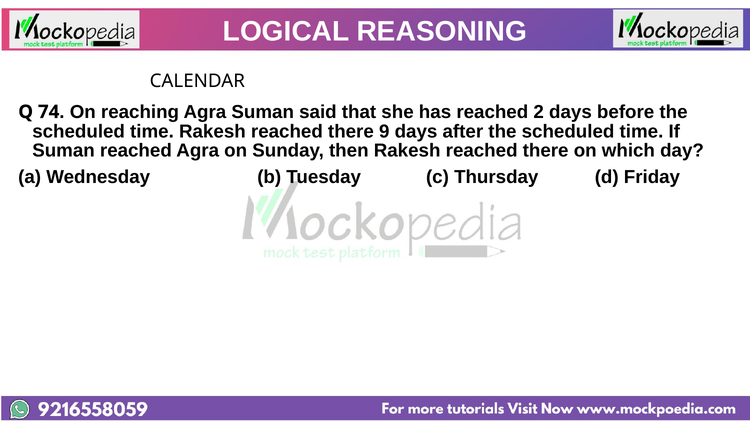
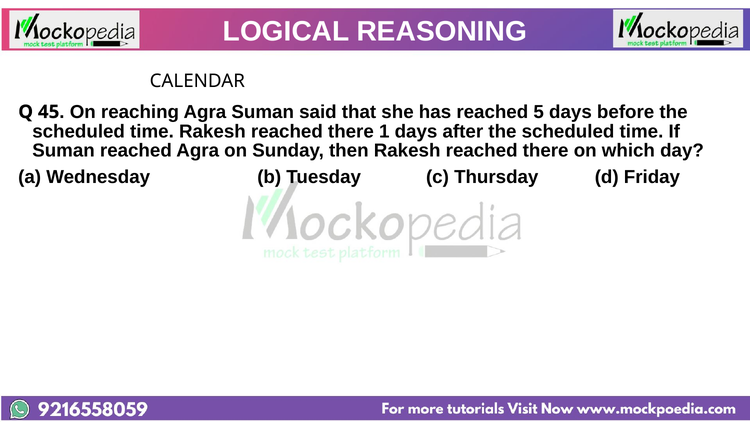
74: 74 -> 45
2: 2 -> 5
9: 9 -> 1
